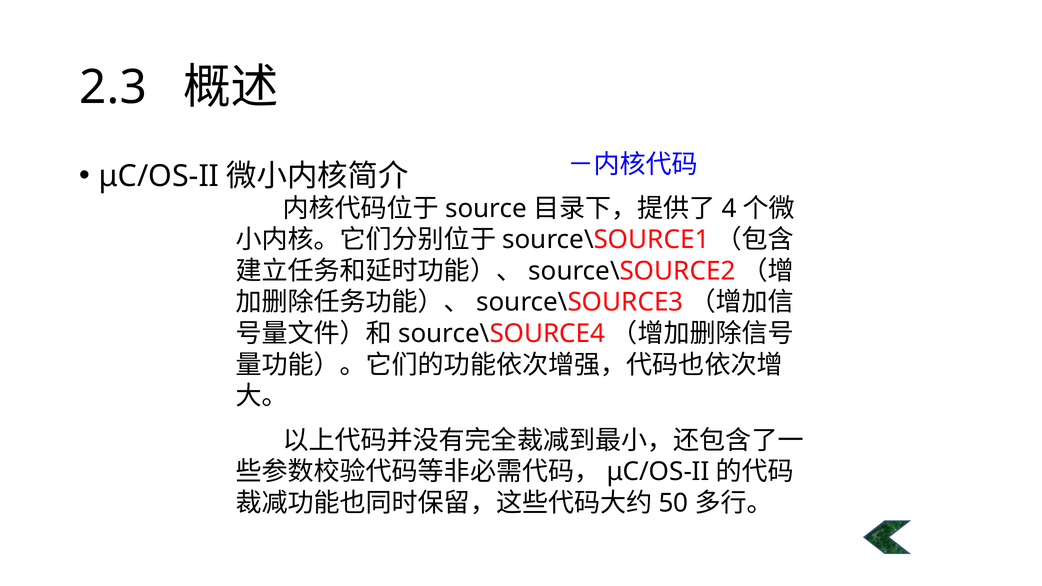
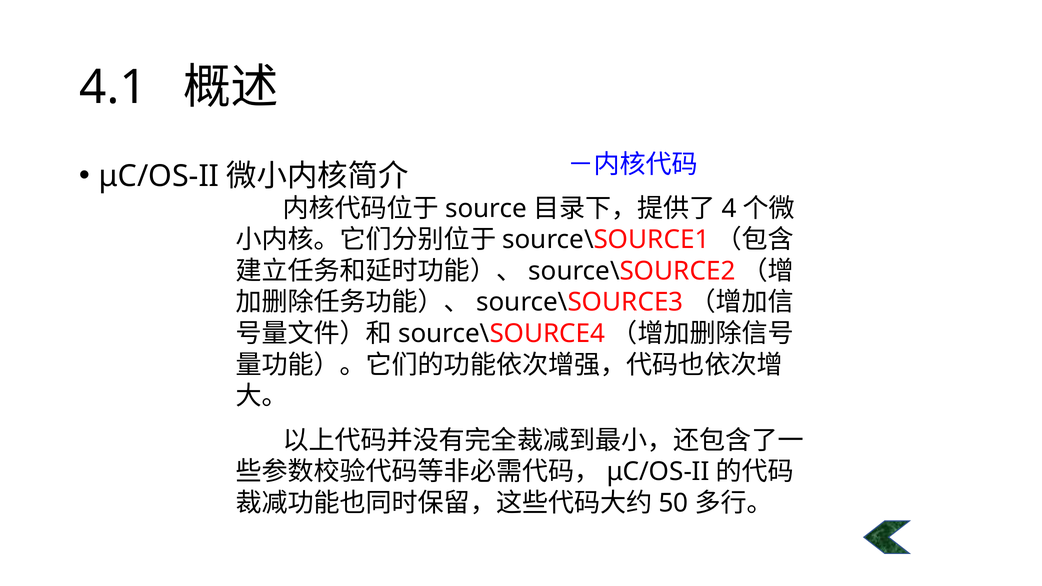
2.3: 2.3 -> 4.1
